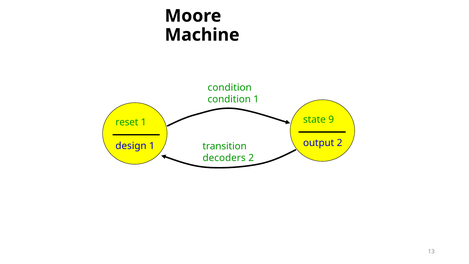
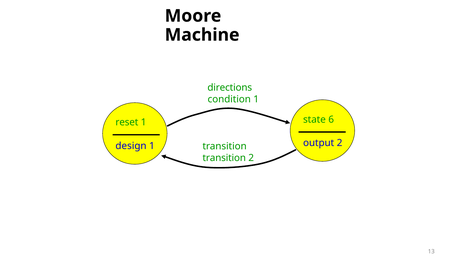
condition at (230, 87): condition -> directions
9: 9 -> 6
decoders at (224, 158): decoders -> transition
